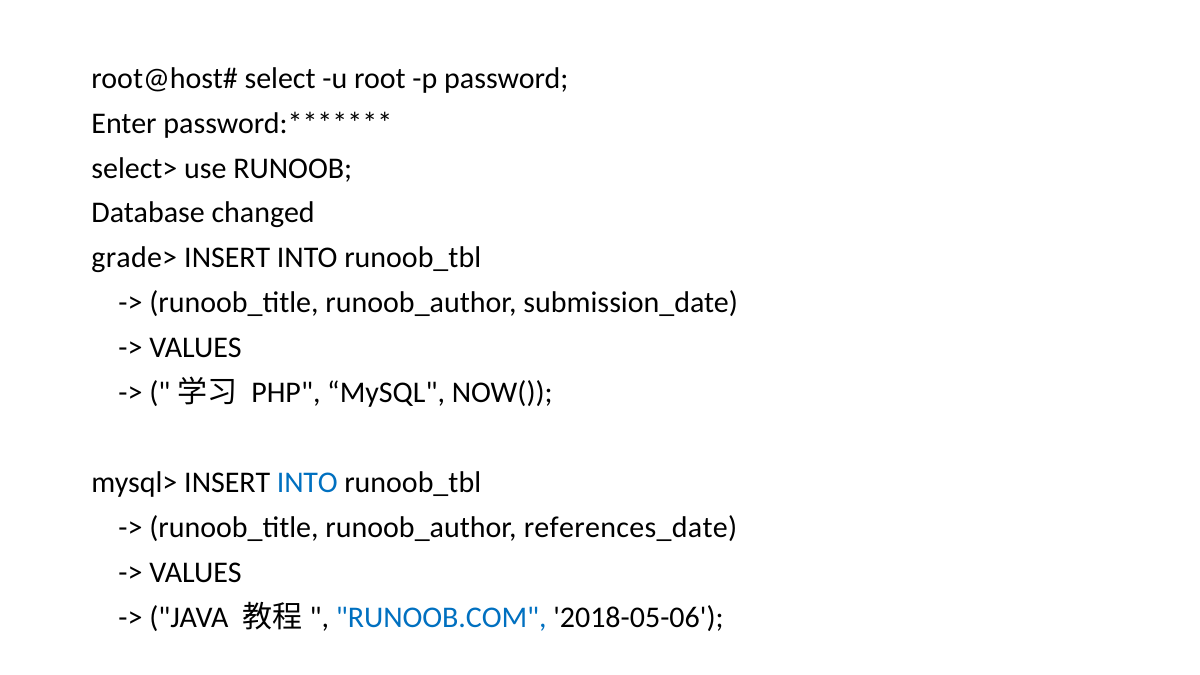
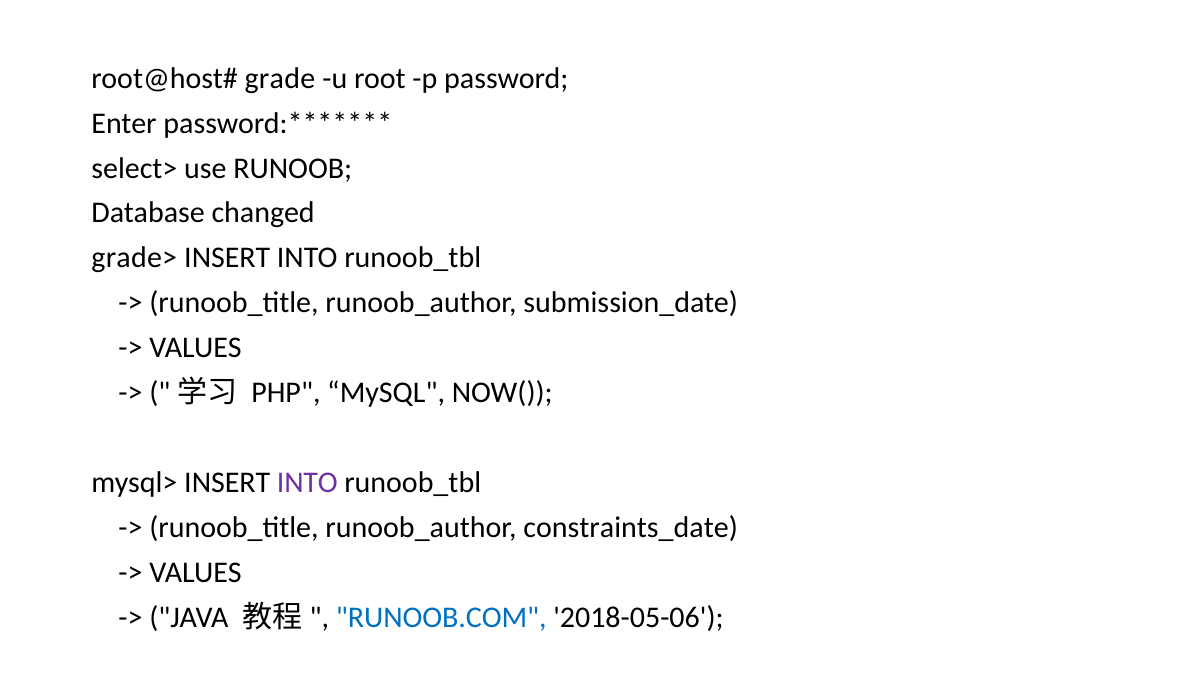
select: select -> grade
INTO at (307, 482) colour: blue -> purple
references_date: references_date -> constraints_date
